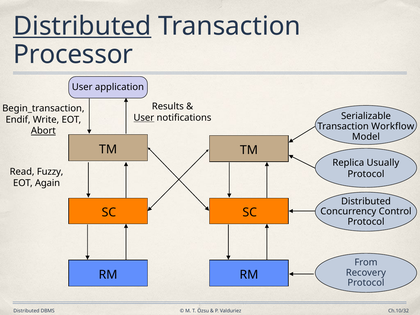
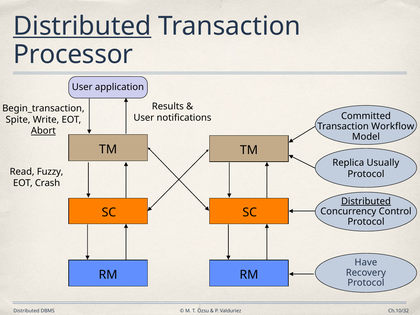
Serializable: Serializable -> Committed
User at (144, 118) underline: present -> none
Endif: Endif -> Spite
Again: Again -> Crash
Distributed at (366, 201) underline: none -> present
From: From -> Have
